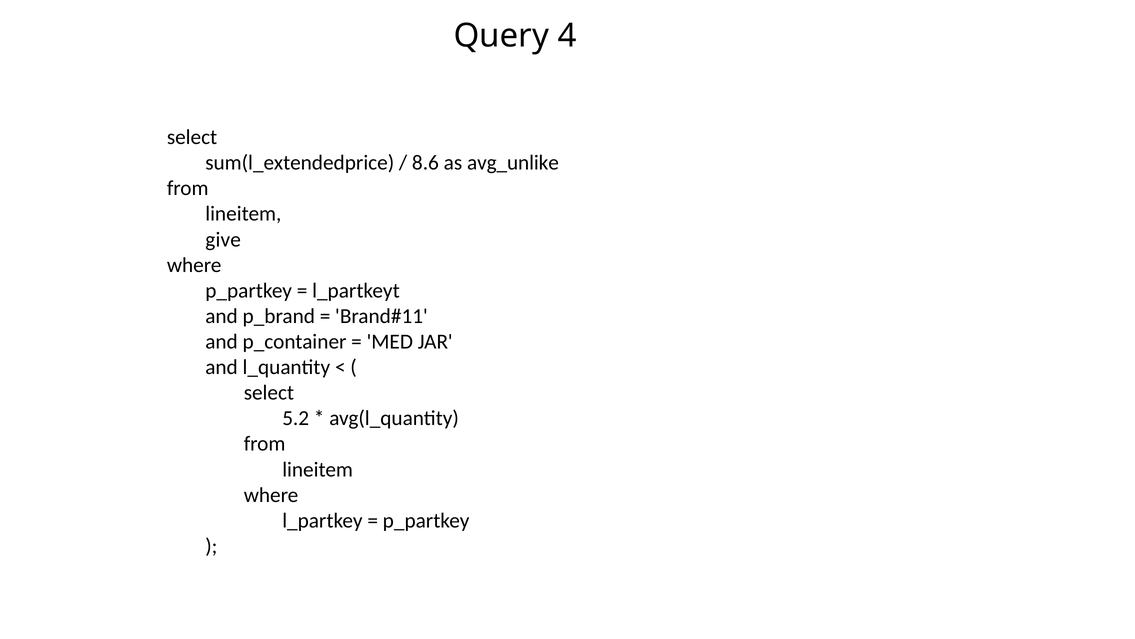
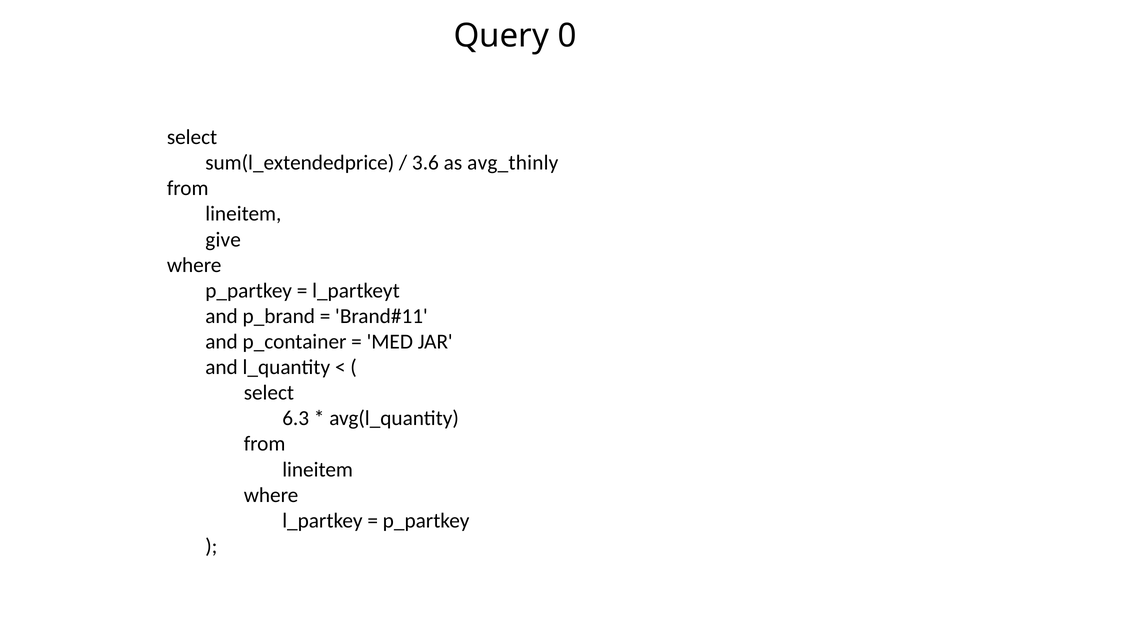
4: 4 -> 0
8.6: 8.6 -> 3.6
avg_unlike: avg_unlike -> avg_thinly
5.2: 5.2 -> 6.3
